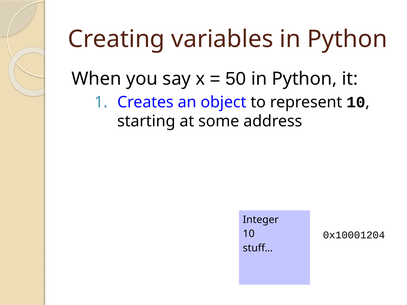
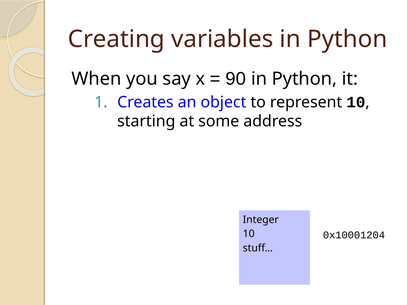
50: 50 -> 90
